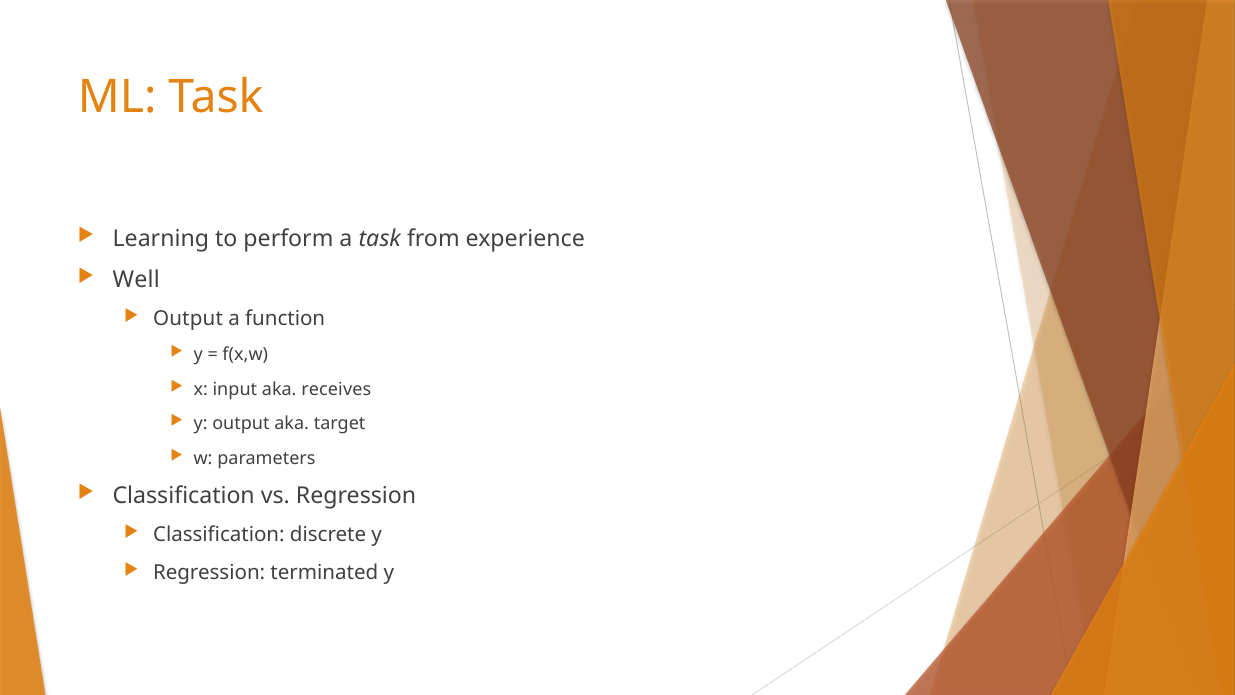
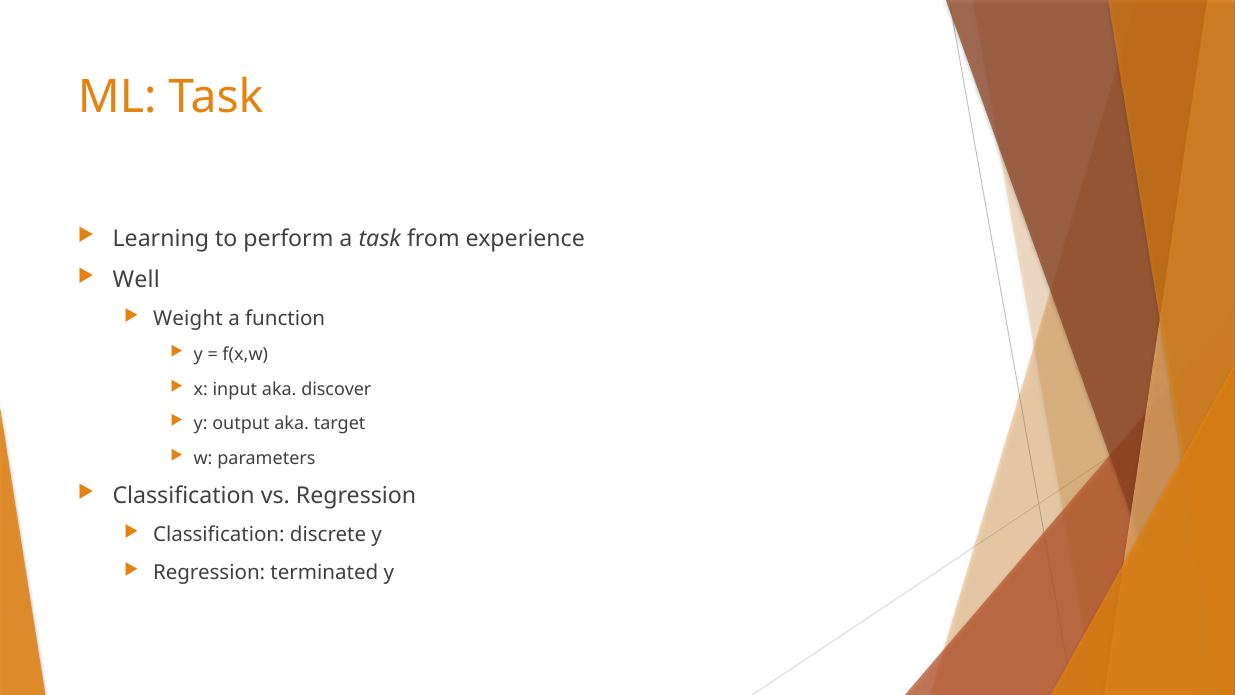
Output at (188, 319): Output -> Weight
receives: receives -> discover
